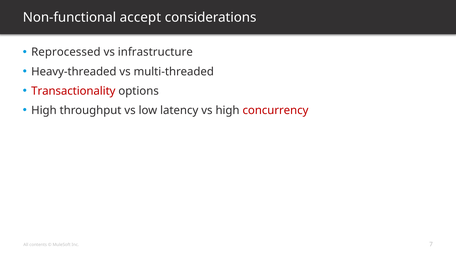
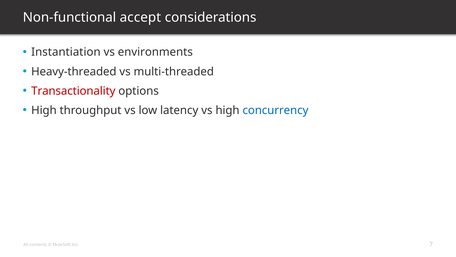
Reprocessed: Reprocessed -> Instantiation
infrastructure: infrastructure -> environments
concurrency colour: red -> blue
